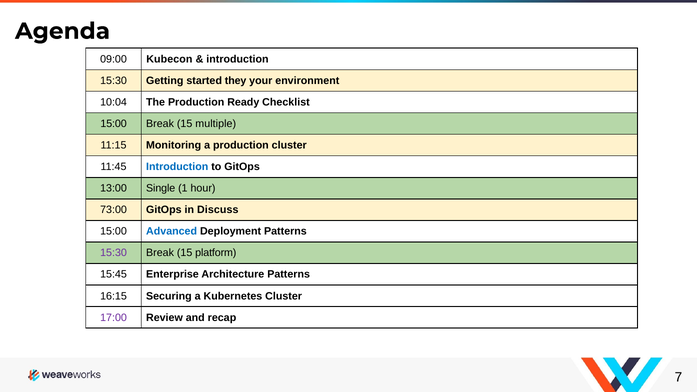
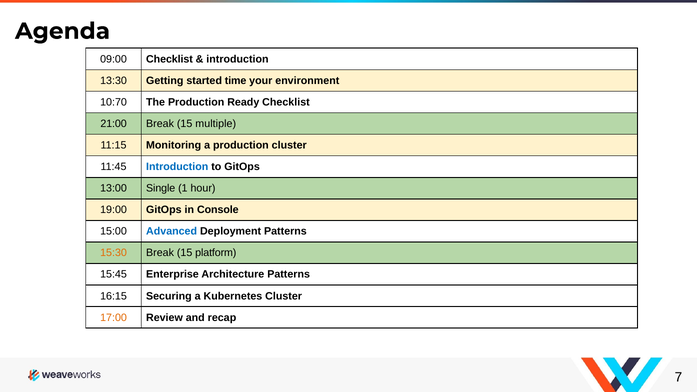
09:00 Kubecon: Kubecon -> Checklist
15:30 at (114, 81): 15:30 -> 13:30
they: they -> time
10:04: 10:04 -> 10:70
15:00 at (114, 124): 15:00 -> 21:00
73:00: 73:00 -> 19:00
Discuss: Discuss -> Console
15:30 at (114, 253) colour: purple -> orange
17:00 colour: purple -> orange
